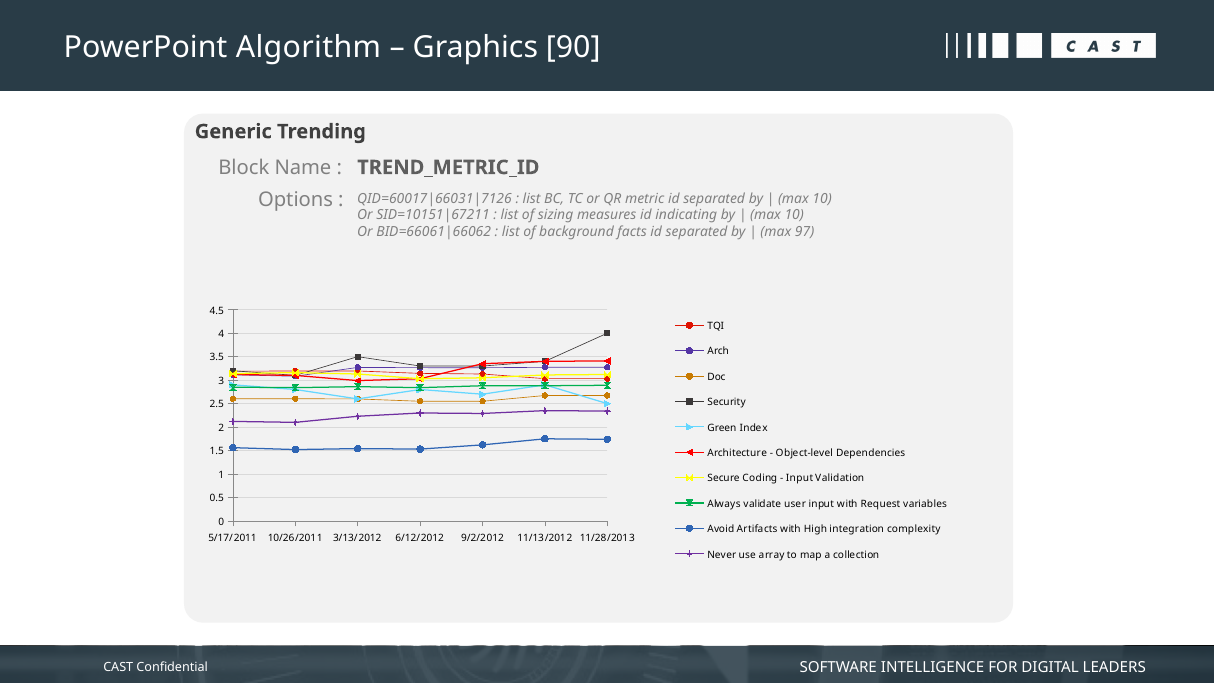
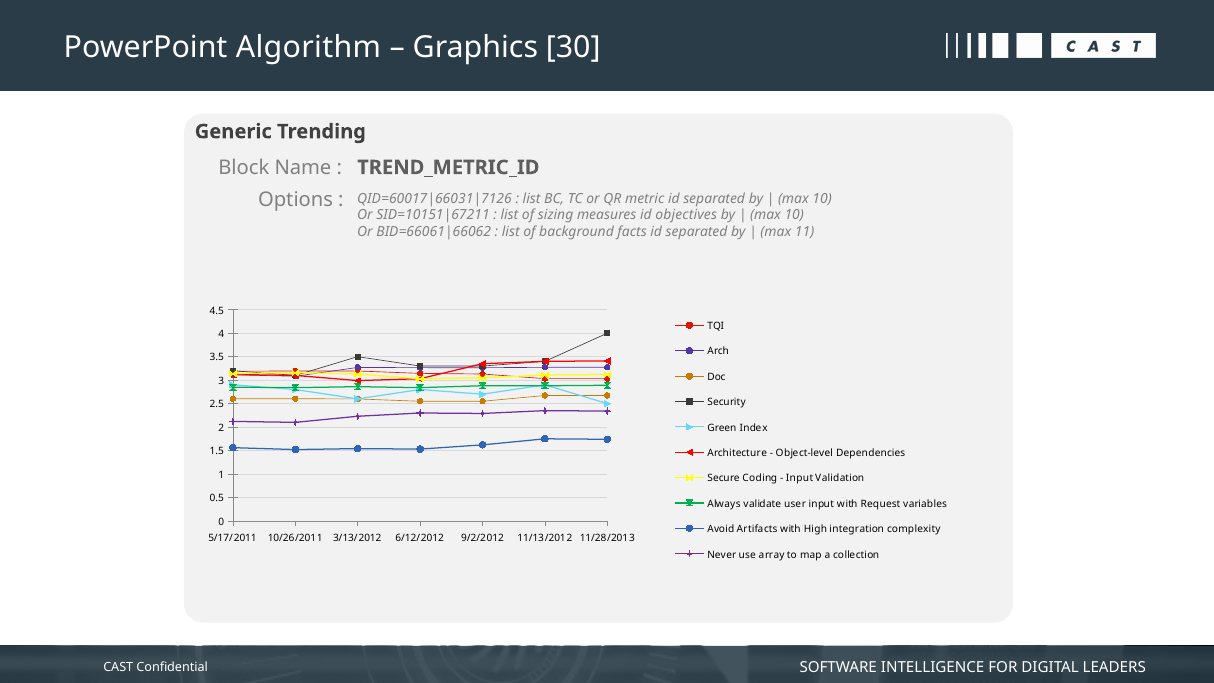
90: 90 -> 30
indicating: indicating -> objectives
97: 97 -> 11
